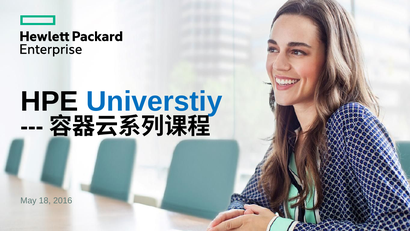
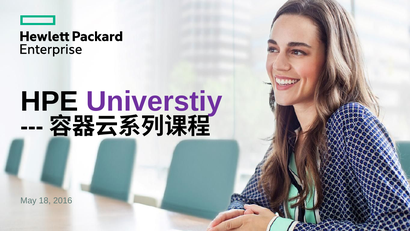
Universtiy colour: blue -> purple
